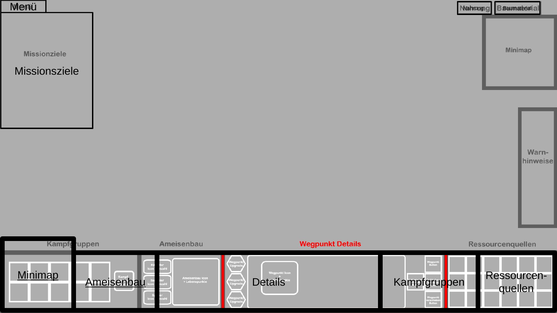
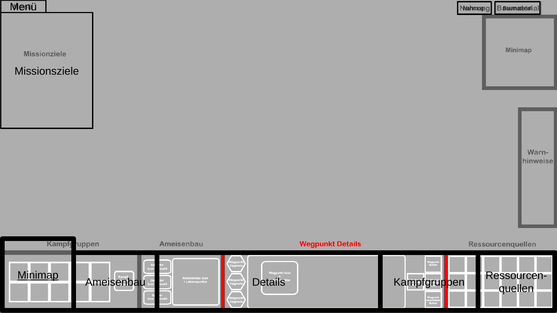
Ameisenbau underline: present -> none
